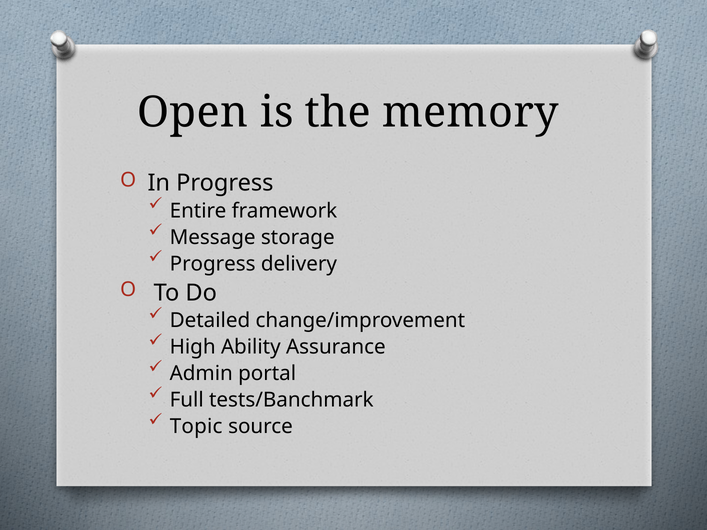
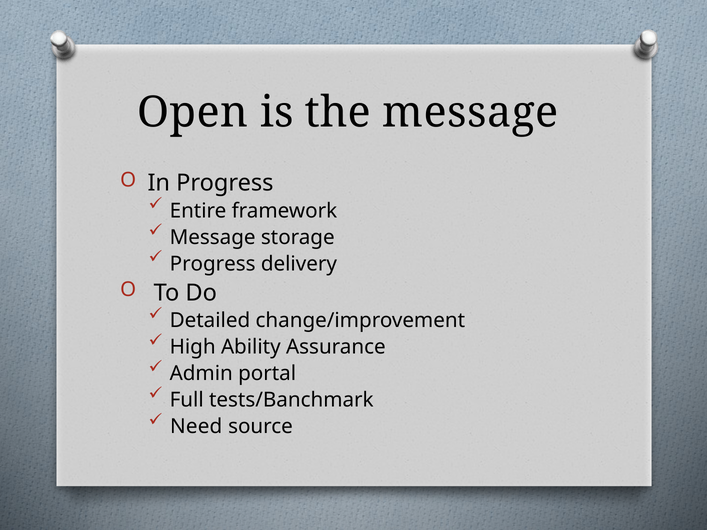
the memory: memory -> message
Topic: Topic -> Need
